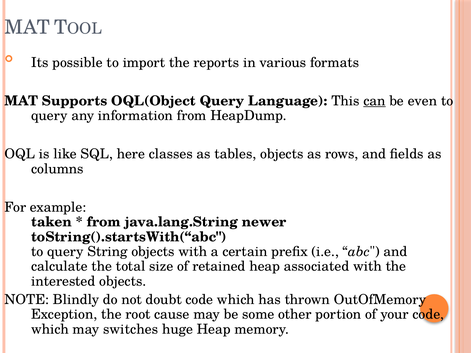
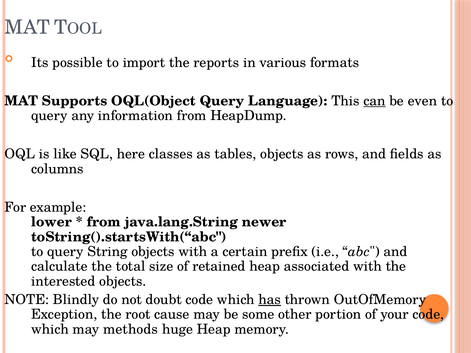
taken: taken -> lower
has underline: none -> present
switches: switches -> methods
